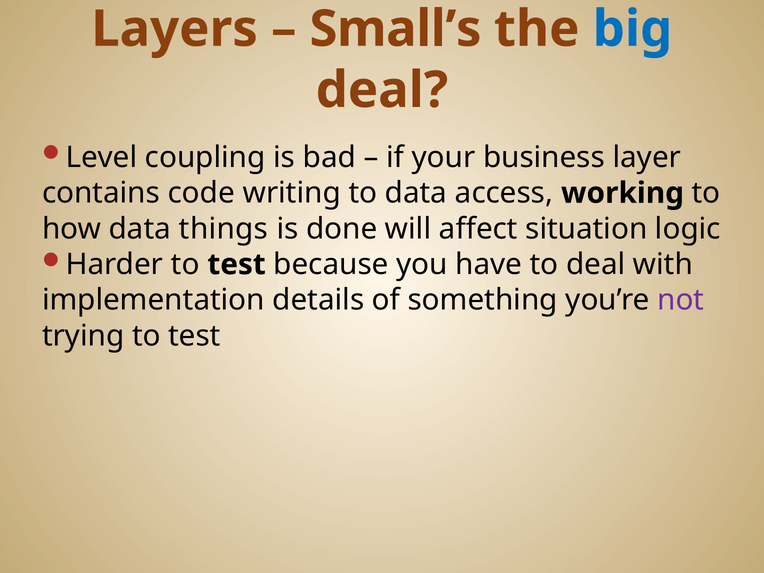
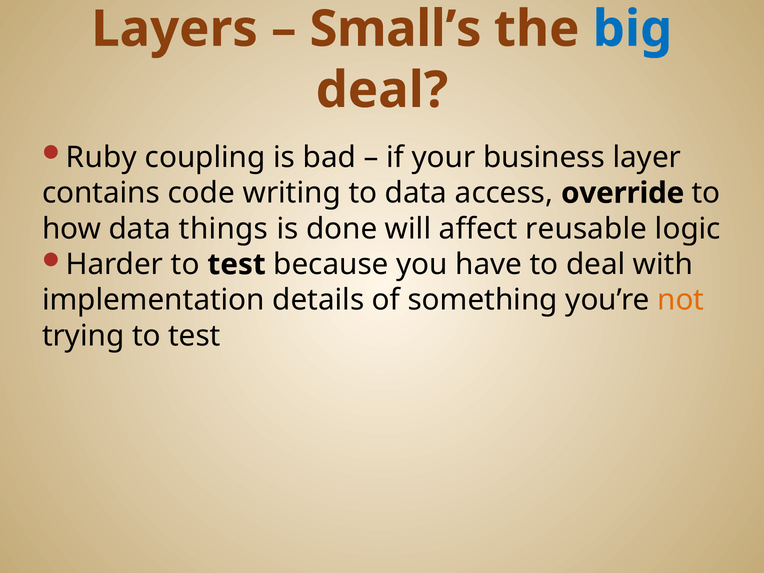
Level: Level -> Ruby
working: working -> override
situation: situation -> reusable
not colour: purple -> orange
